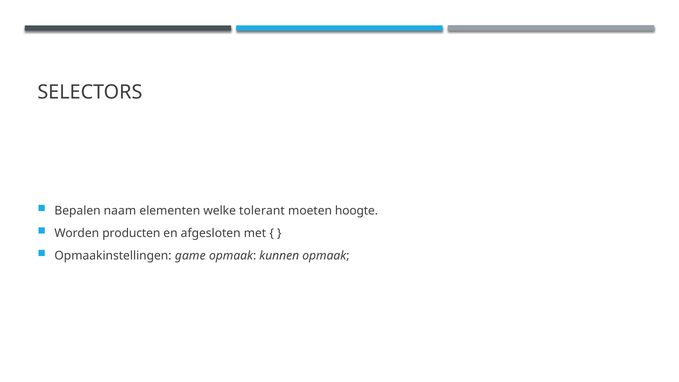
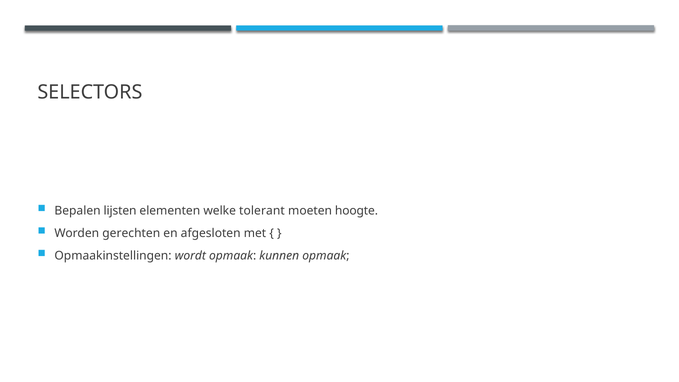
naam: naam -> lijsten
producten: producten -> gerechten
game: game -> wordt
